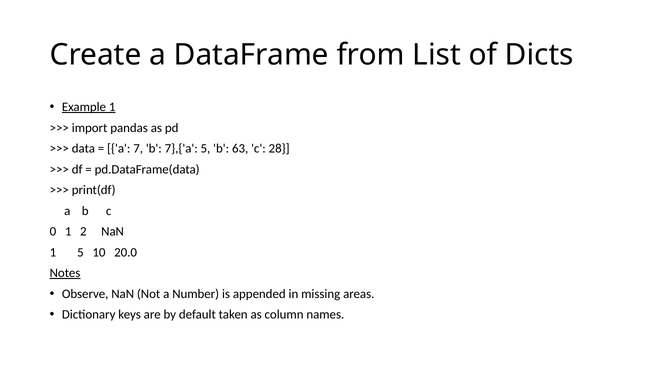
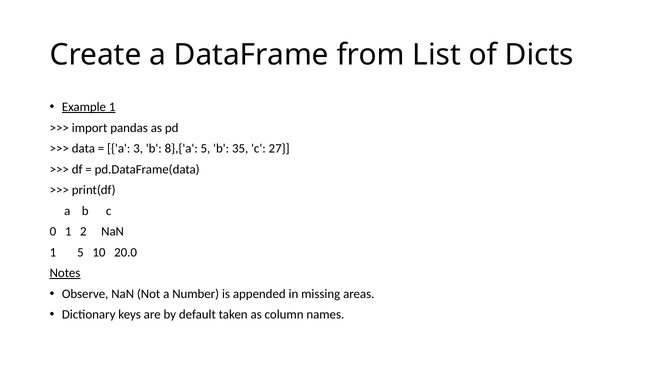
7: 7 -> 3
7},{'a: 7},{'a -> 8},{'a
63: 63 -> 35
28: 28 -> 27
